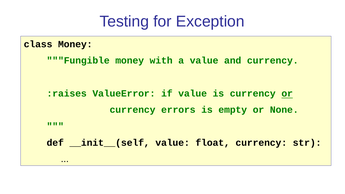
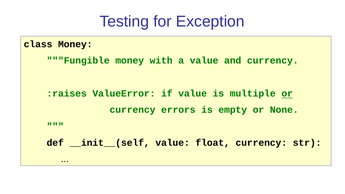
is currency: currency -> multiple
